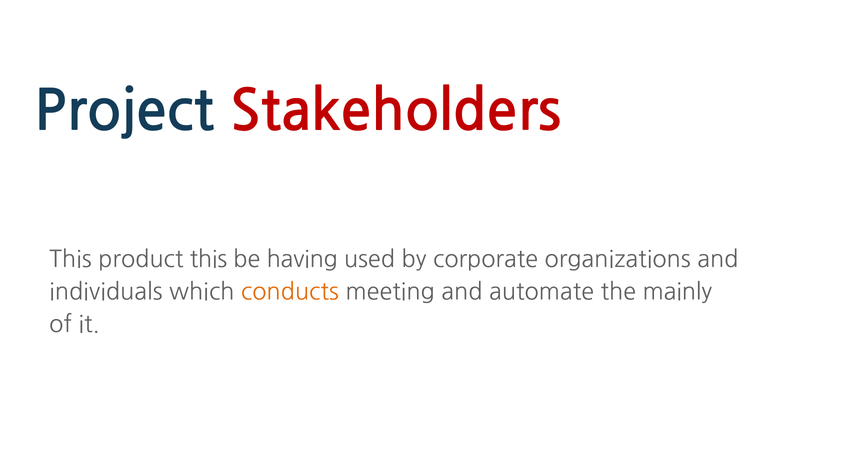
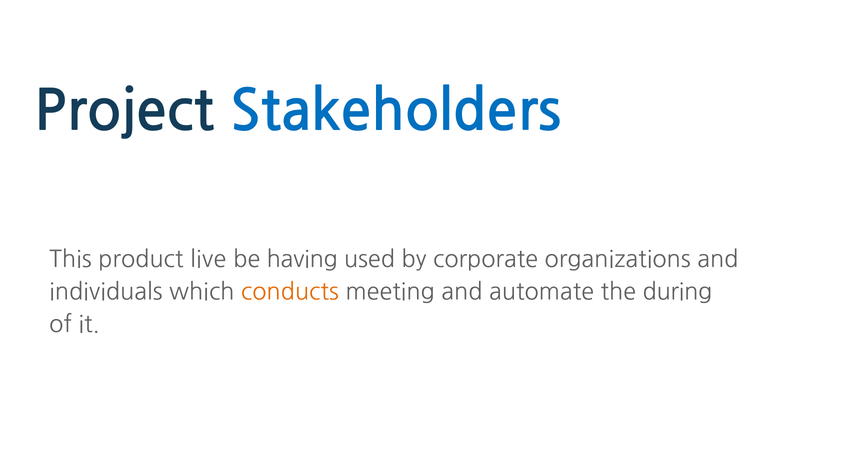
Stakeholders colour: red -> blue
product this: this -> live
mainly: mainly -> during
